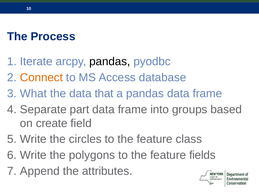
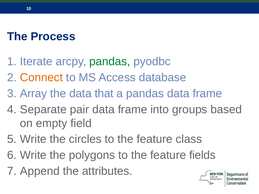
pandas at (110, 62) colour: black -> green
What: What -> Array
part: part -> pair
create: create -> empty
